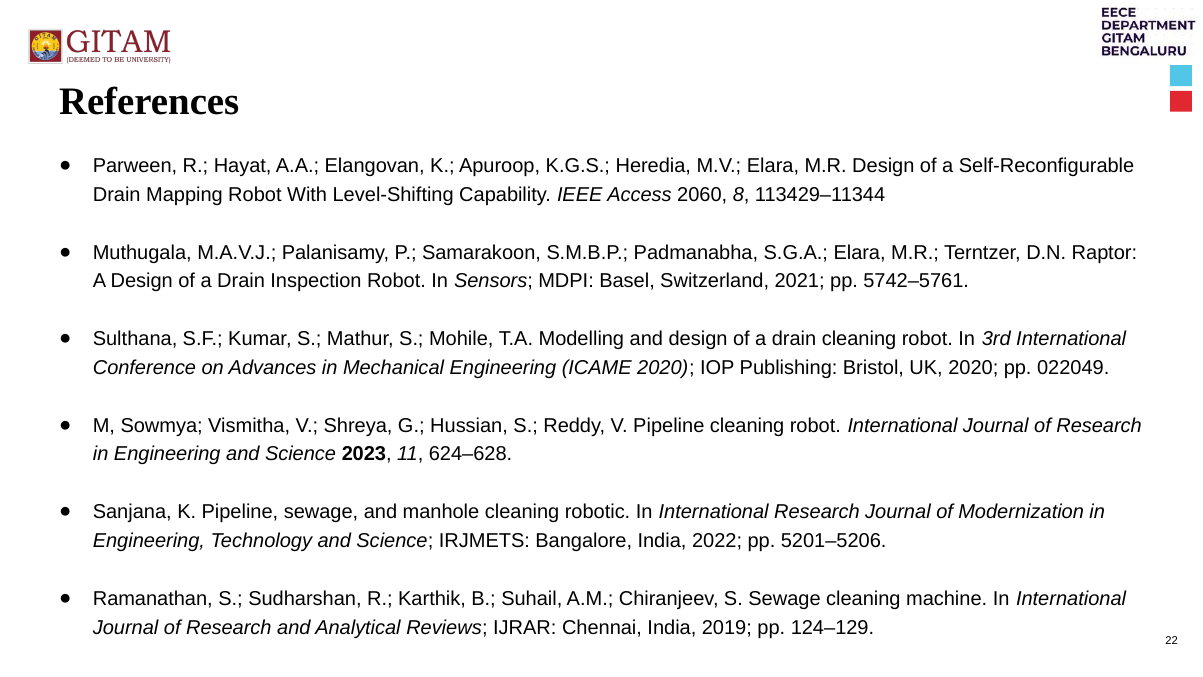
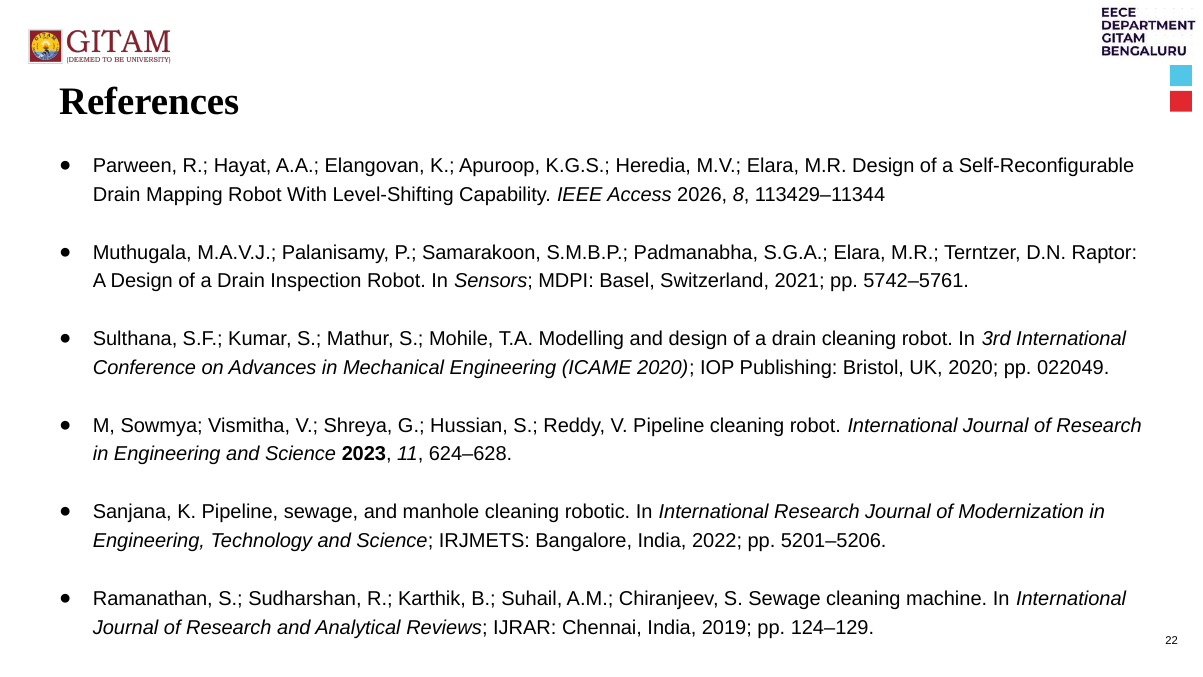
2060: 2060 -> 2026
